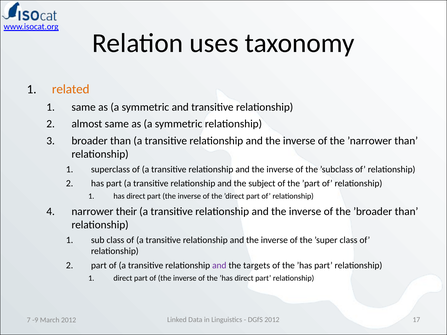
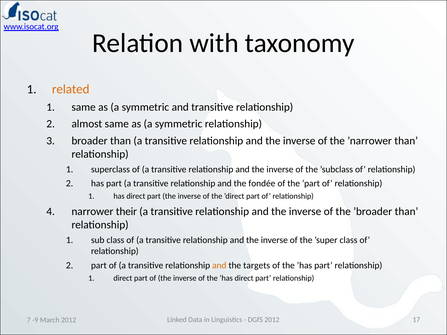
uses: uses -> with
subject: subject -> fondée
and at (219, 266) colour: purple -> orange
